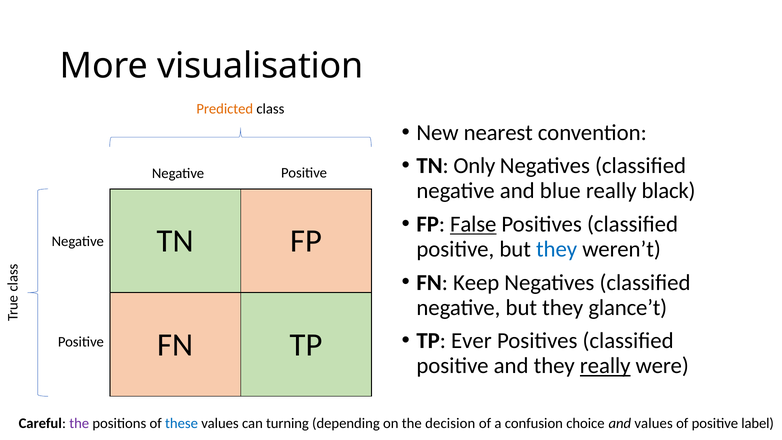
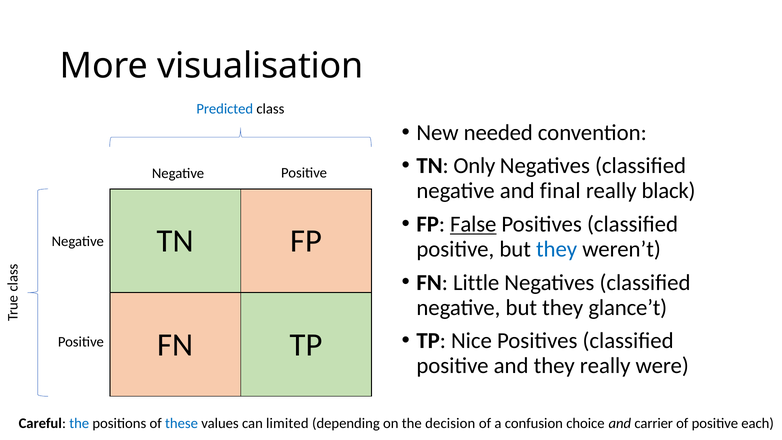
Predicted colour: orange -> blue
nearest: nearest -> needed
blue: blue -> final
Keep: Keep -> Little
Ever: Ever -> Nice
really at (605, 366) underline: present -> none
the at (79, 423) colour: purple -> blue
turning: turning -> limited
and values: values -> carrier
label: label -> each
